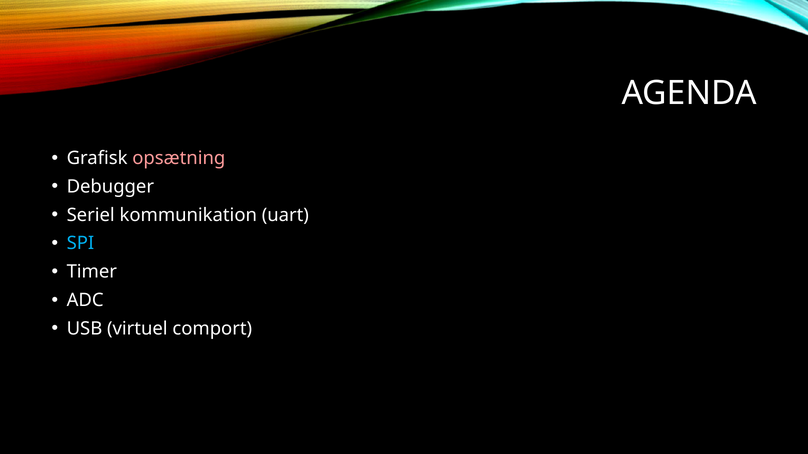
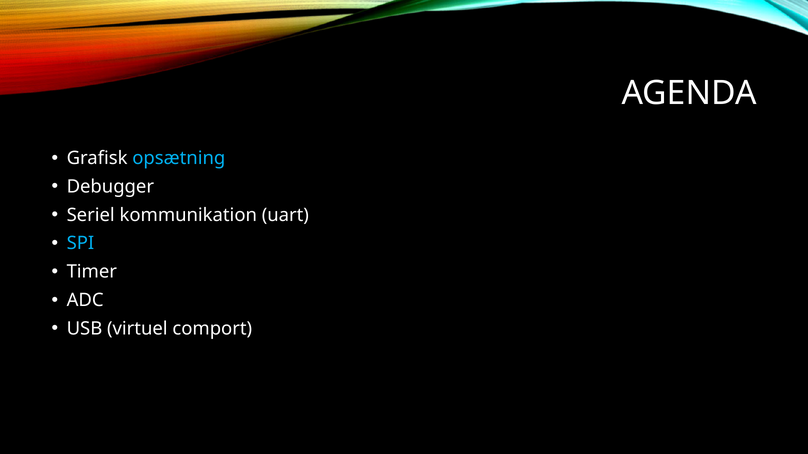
opsætning colour: pink -> light blue
